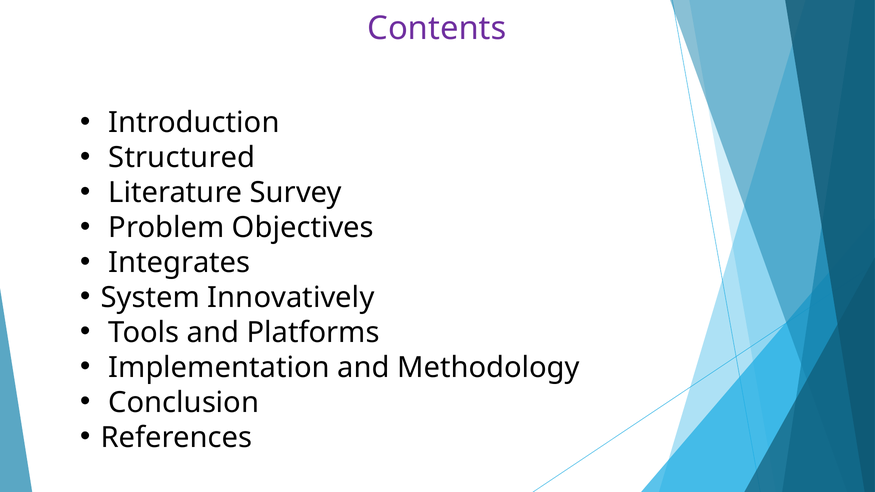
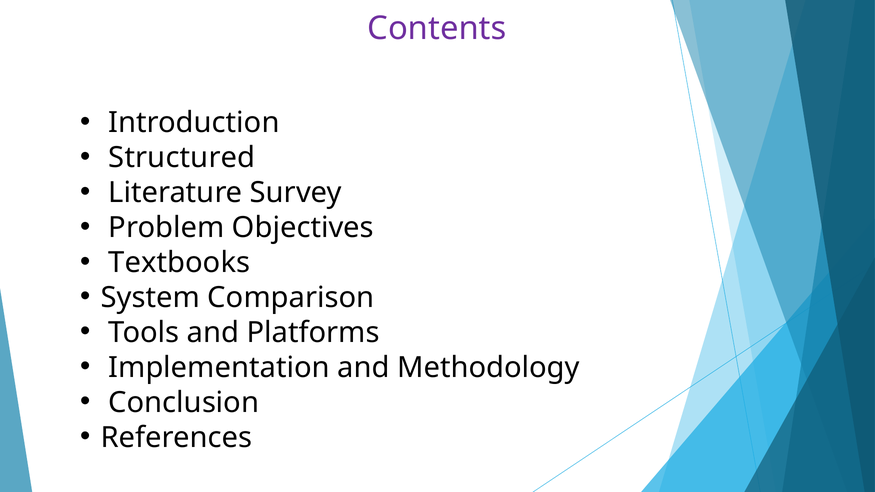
Integrates: Integrates -> Textbooks
Innovatively: Innovatively -> Comparison
